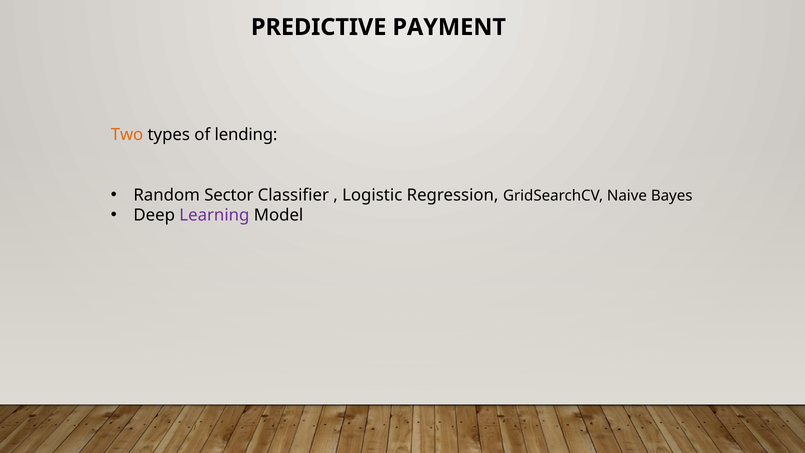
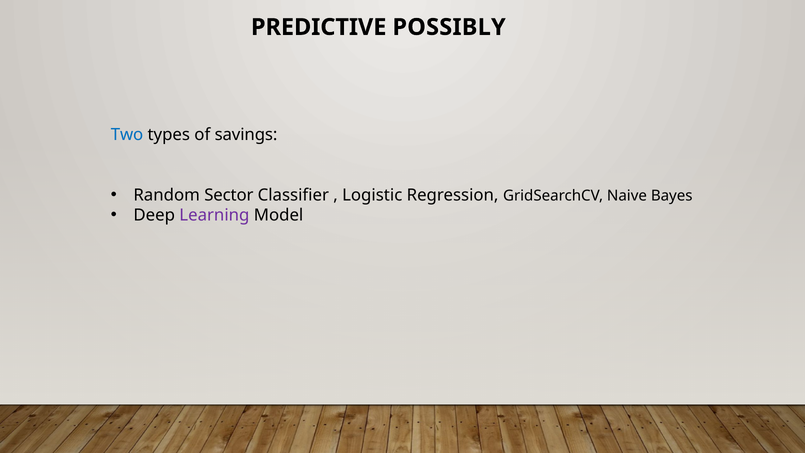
PAYMENT: PAYMENT -> POSSIBLY
Two colour: orange -> blue
lending: lending -> savings
